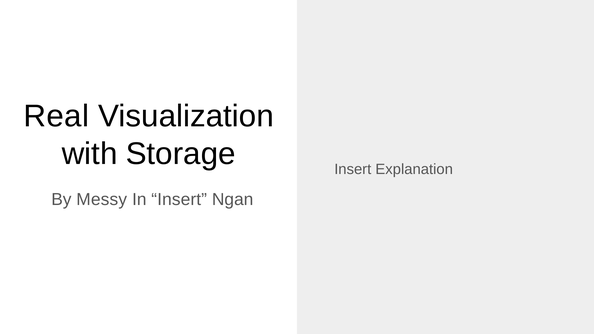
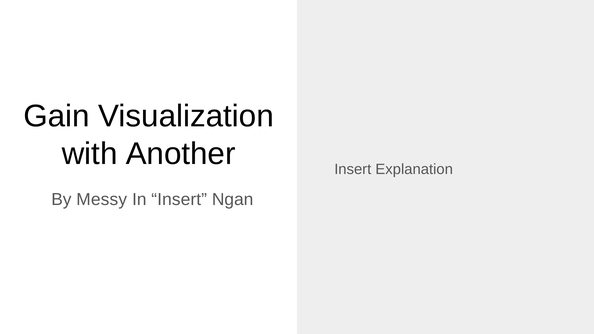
Real: Real -> Gain
Storage: Storage -> Another
